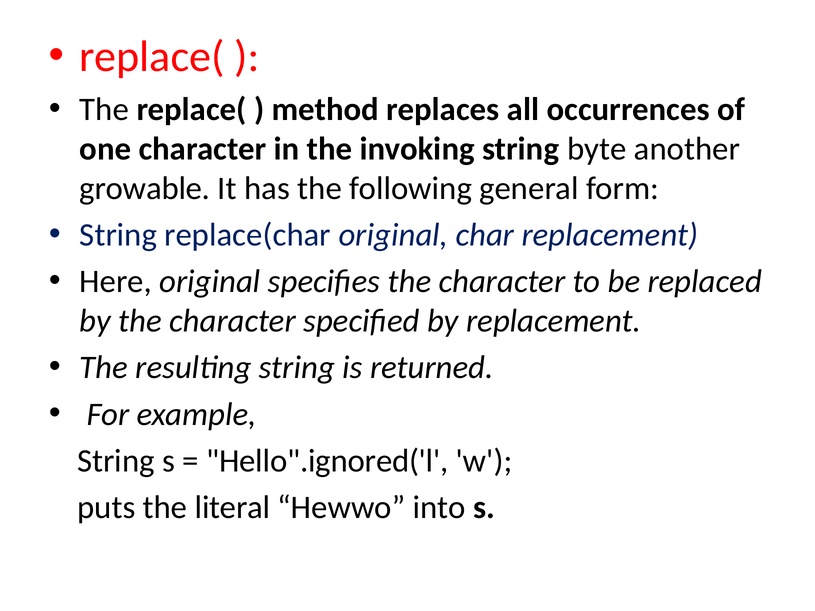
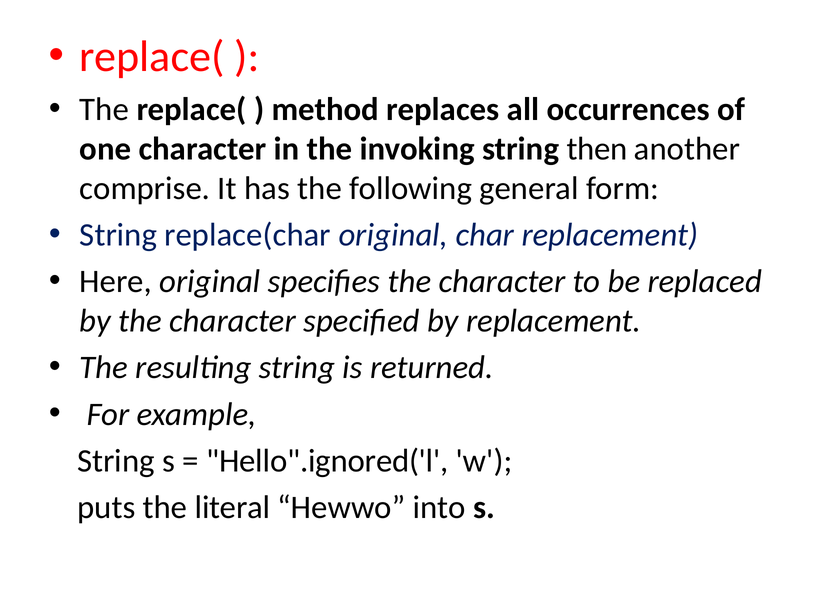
byte: byte -> then
growable: growable -> comprise
